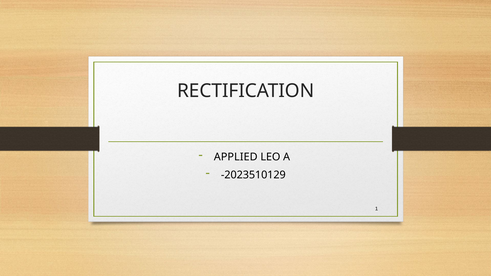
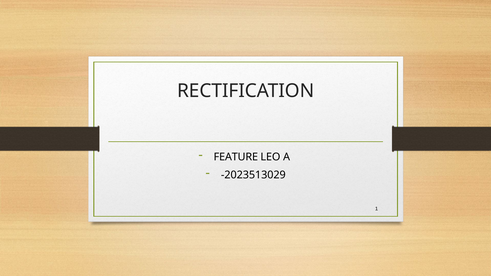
APPLIED: APPLIED -> FEATURE
-2023510129: -2023510129 -> -2023513029
